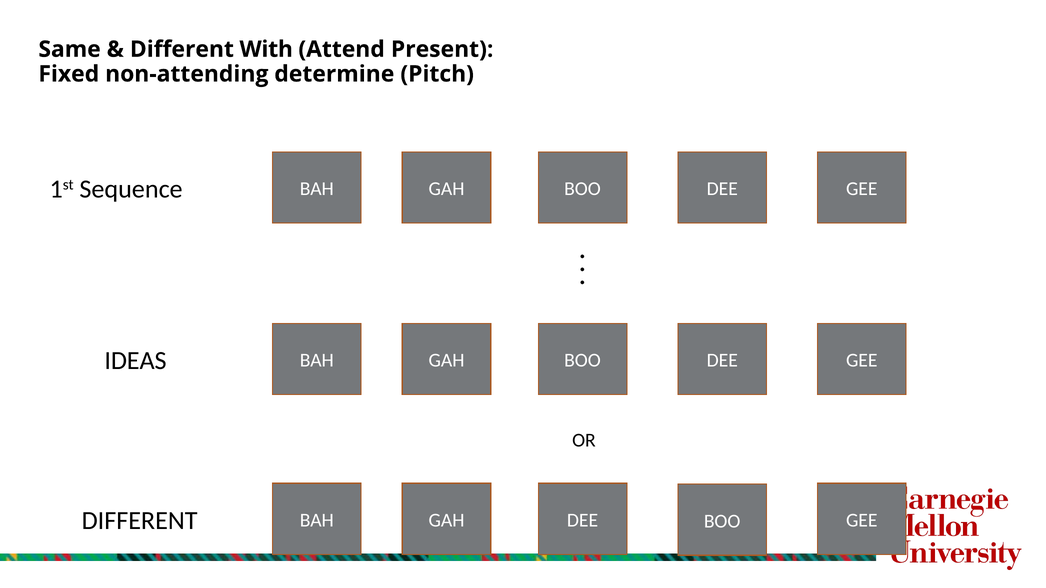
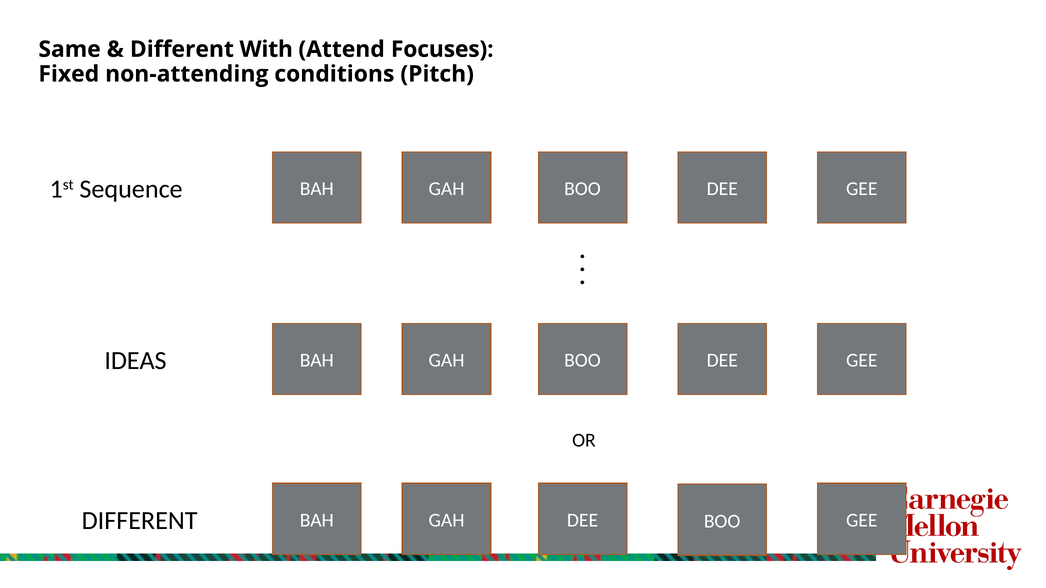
Present: Present -> Focuses
determine: determine -> conditions
